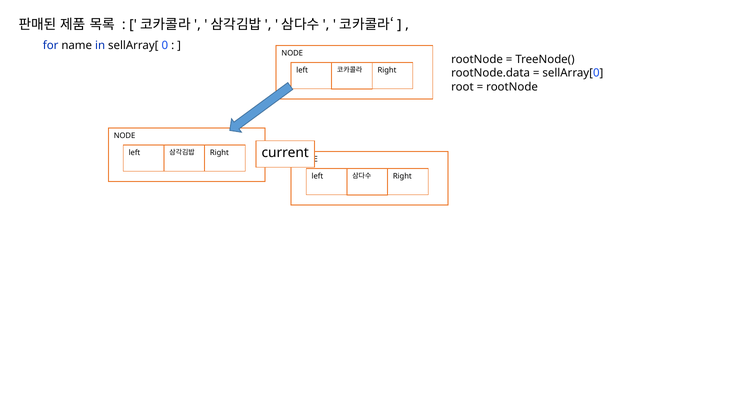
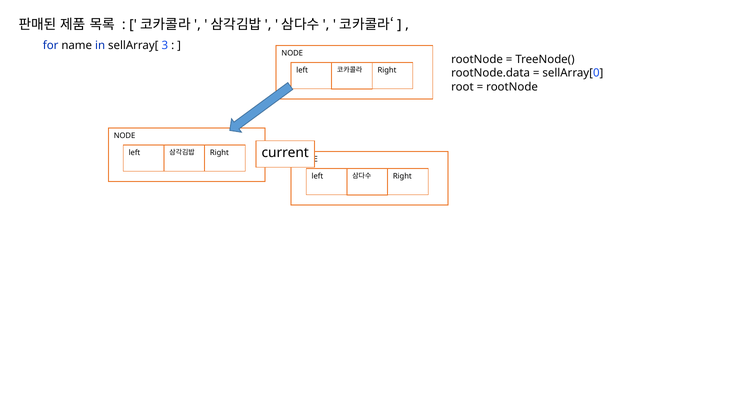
0: 0 -> 3
